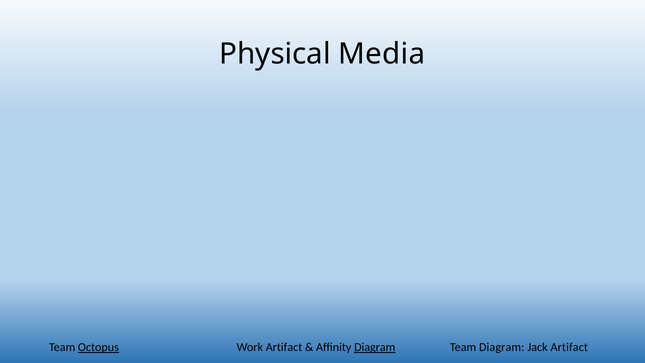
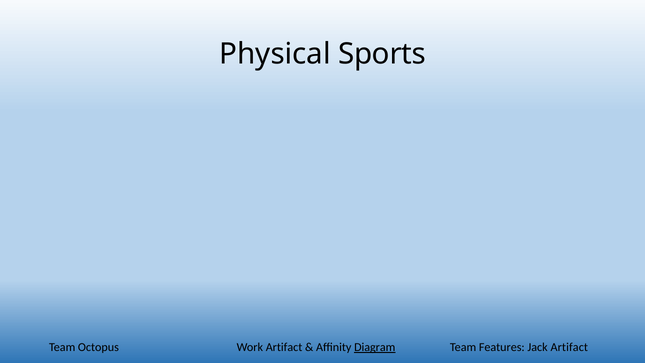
Media: Media -> Sports
Octopus underline: present -> none
Team Diagram: Diagram -> Features
